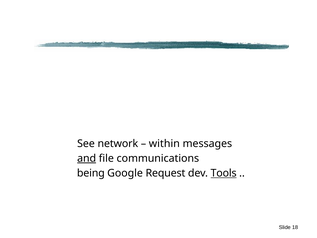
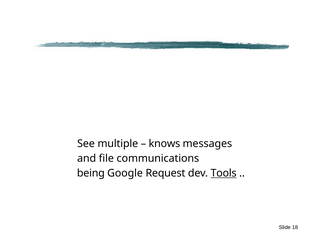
network: network -> multiple
within: within -> knows
and underline: present -> none
